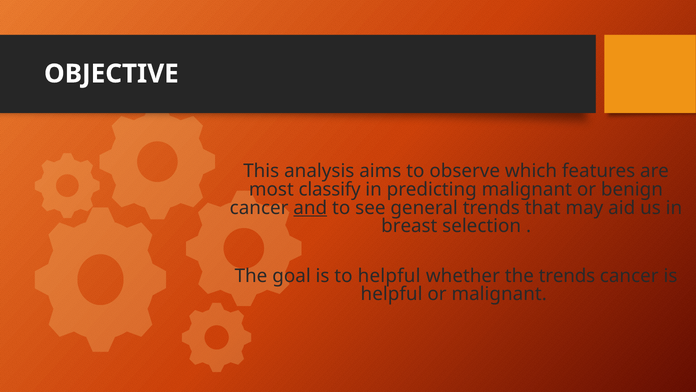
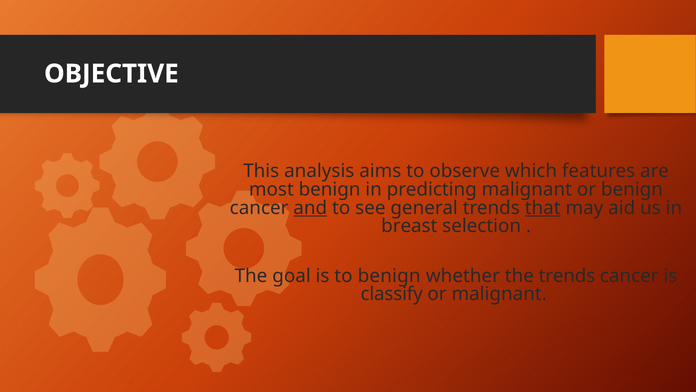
most classify: classify -> benign
that underline: none -> present
to helpful: helpful -> benign
helpful at (392, 294): helpful -> classify
